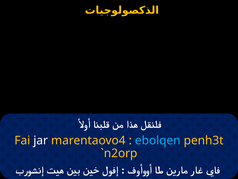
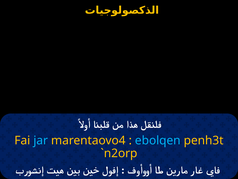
jar colour: white -> light blue
